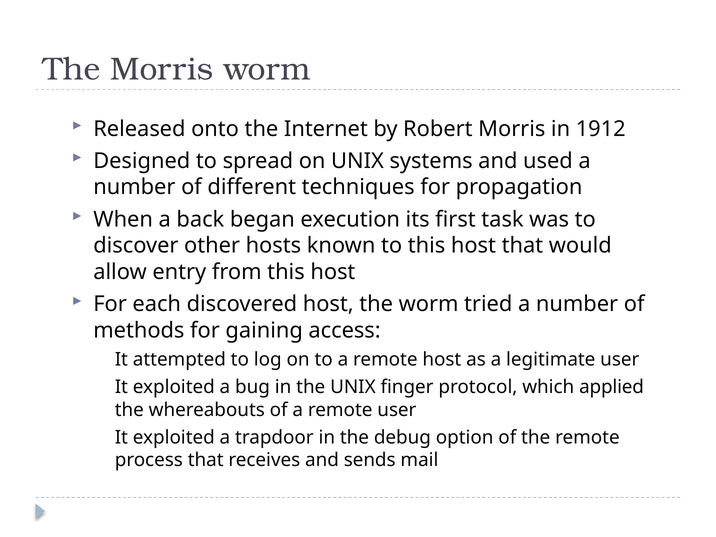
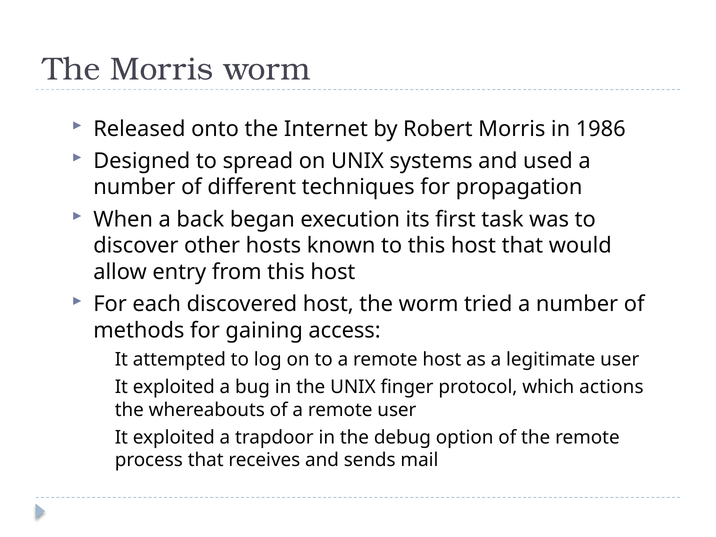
1912: 1912 -> 1986
applied: applied -> actions
